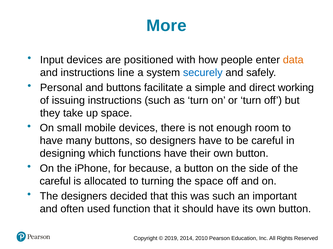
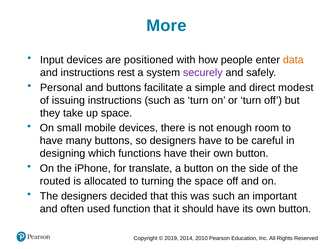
line: line -> rest
securely colour: blue -> purple
working: working -> modest
because: because -> translate
careful at (55, 182): careful -> routed
